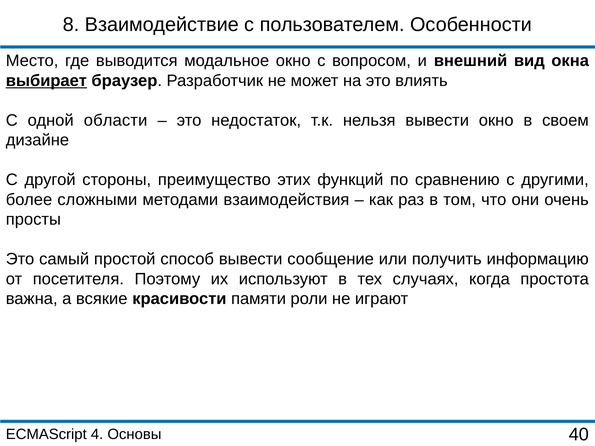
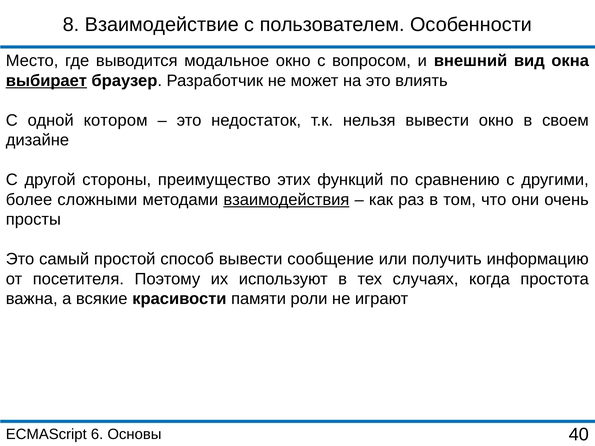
области: области -> котором
взаимодействия underline: none -> present
4: 4 -> 6
